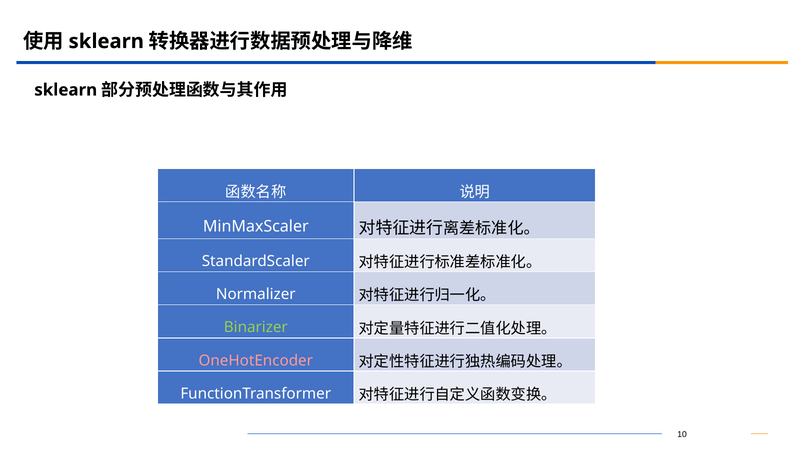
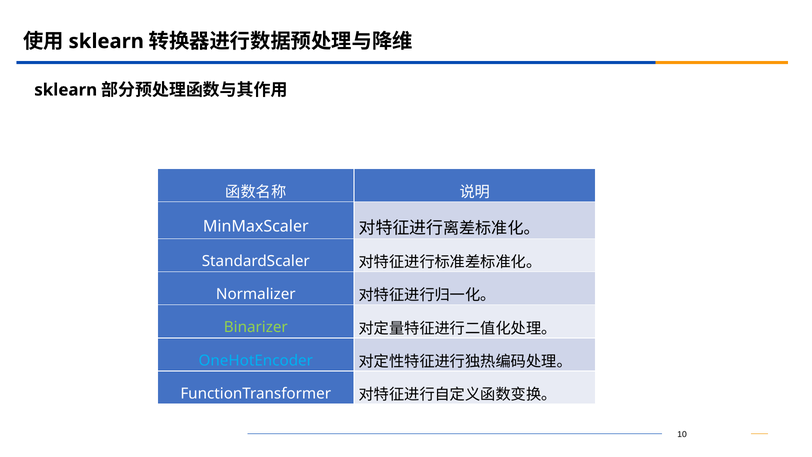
OneHotEncoder colour: pink -> light blue
